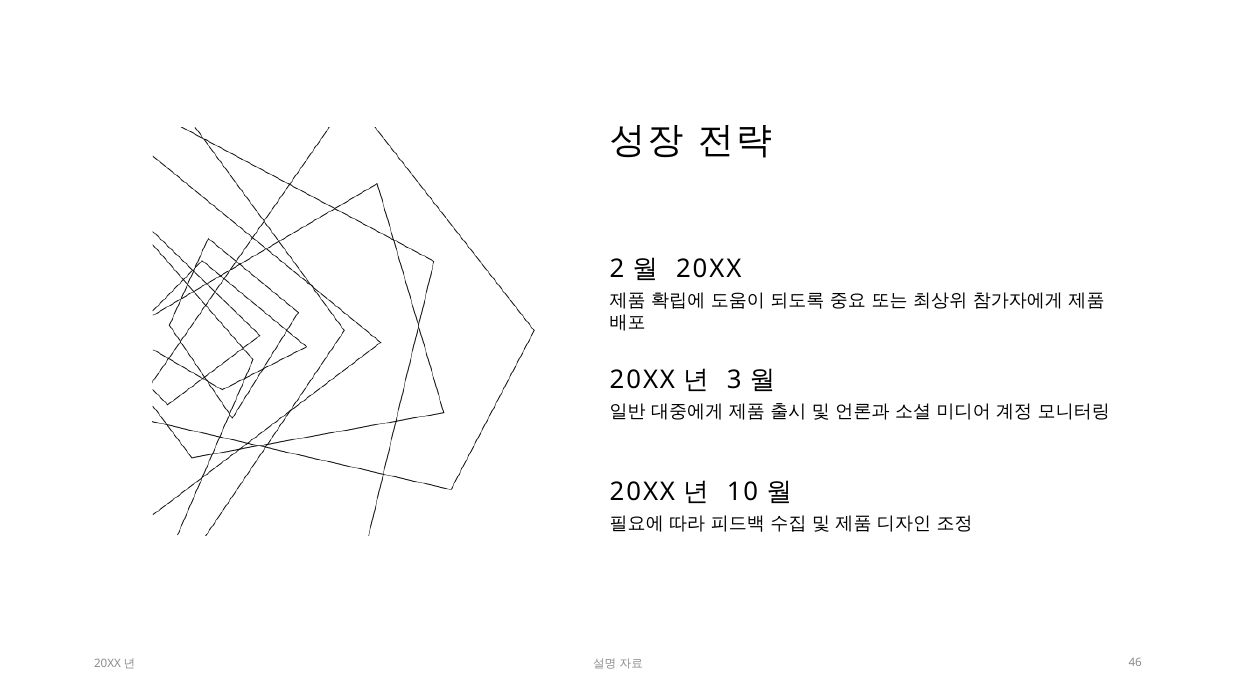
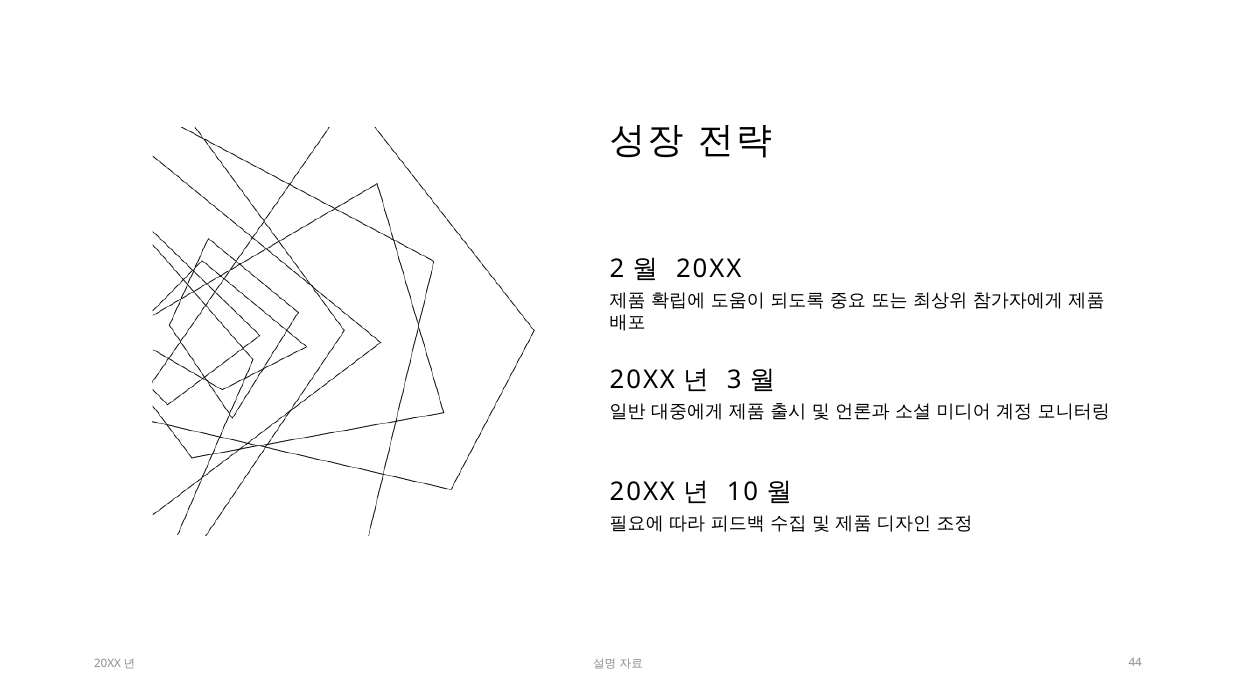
46: 46 -> 44
